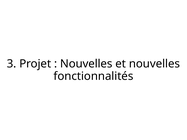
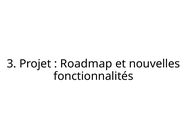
Nouvelles at (86, 64): Nouvelles -> Roadmap
